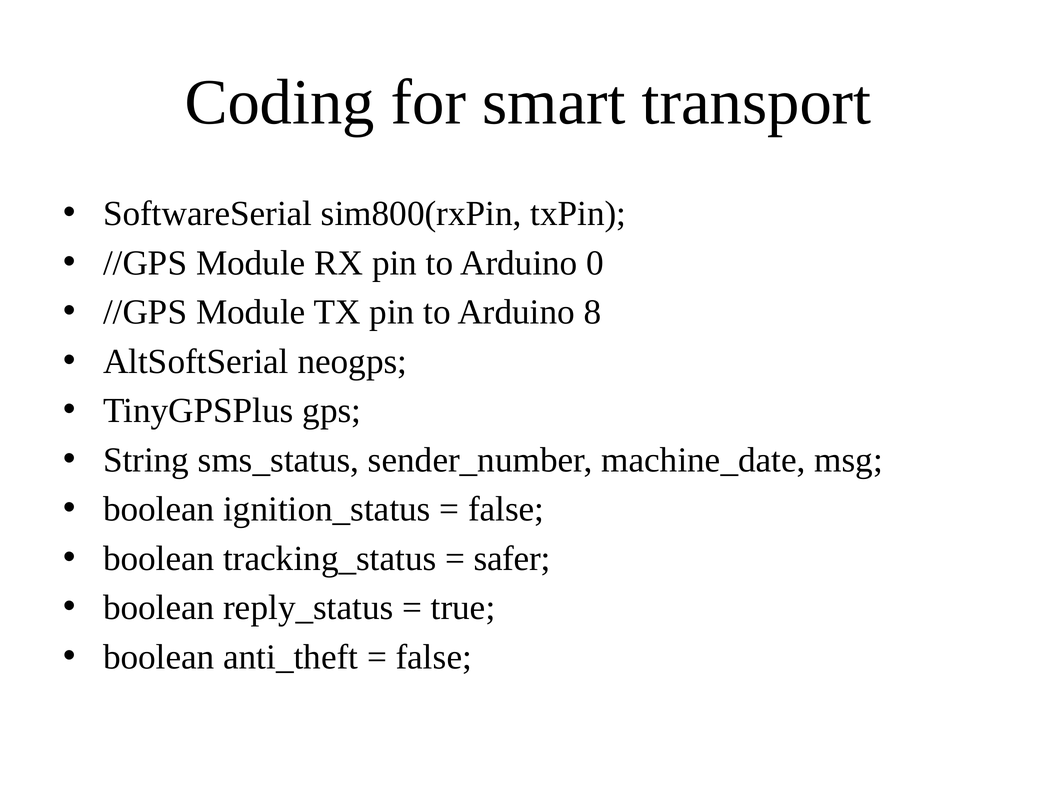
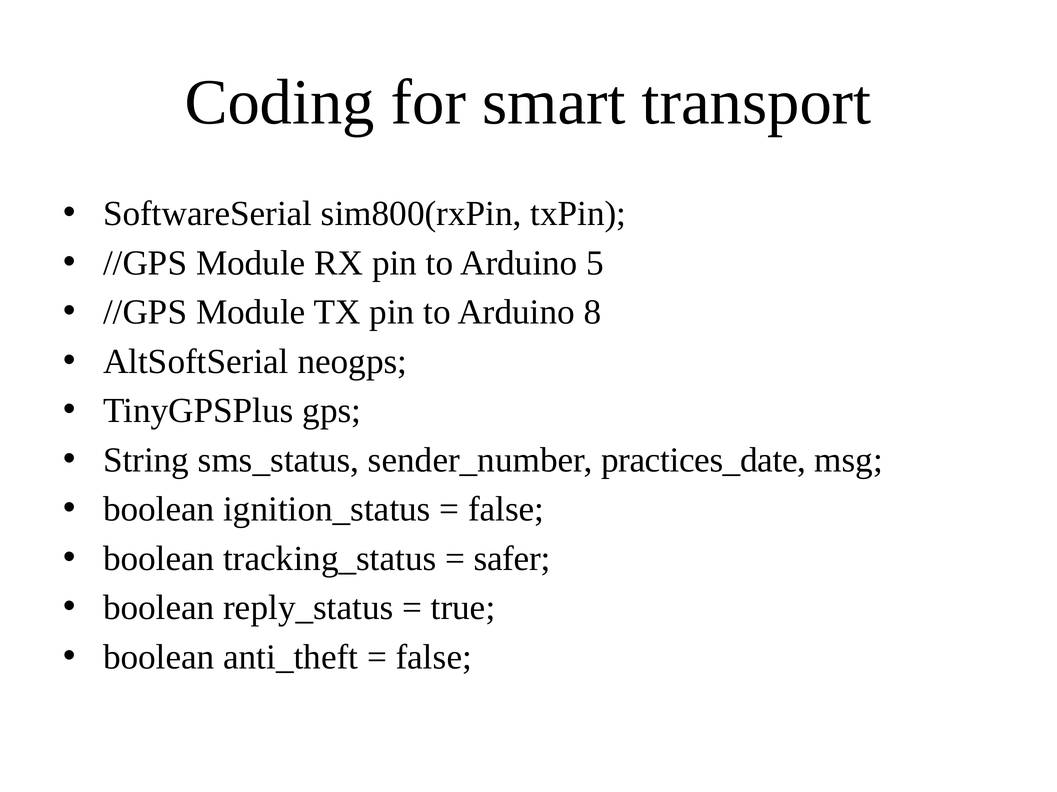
0: 0 -> 5
machine_date: machine_date -> practices_date
